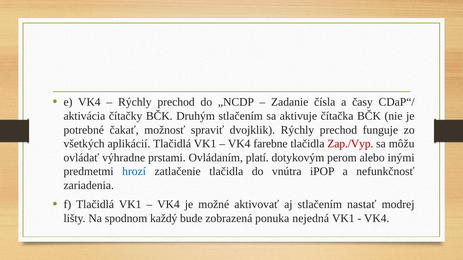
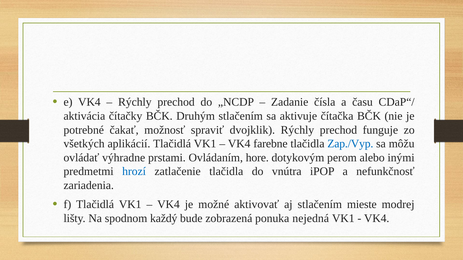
časy: časy -> času
Zap./Vyp colour: red -> blue
platí: platí -> hore
nastať: nastať -> mieste
